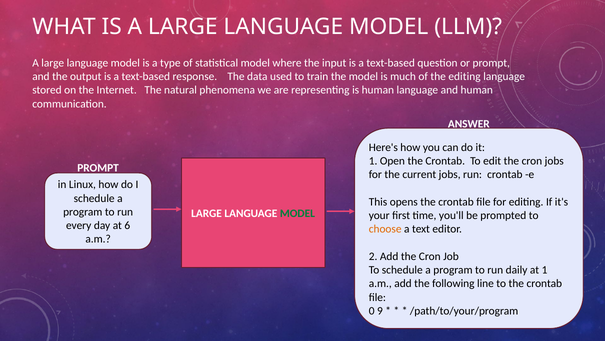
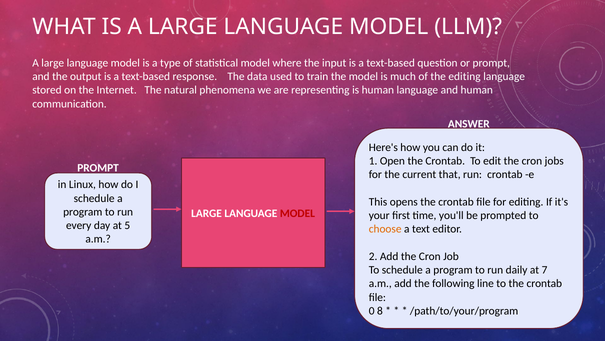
current jobs: jobs -> that
MODEL at (297, 213) colour: green -> red
6: 6 -> 5
at 1: 1 -> 7
9: 9 -> 8
